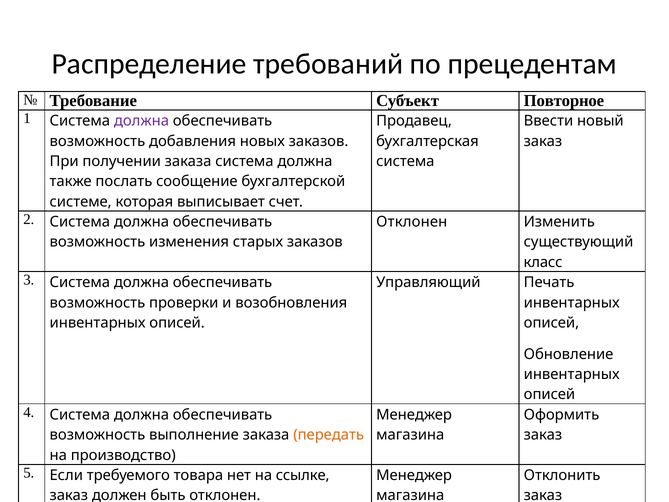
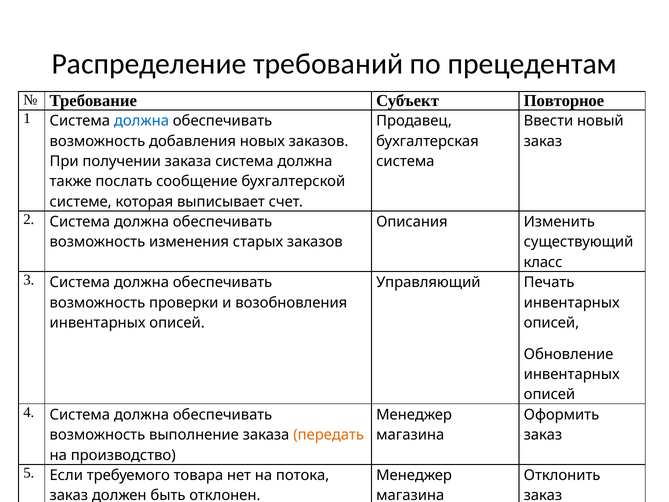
должна at (141, 121) colour: purple -> blue
Отклонен at (412, 222): Отклонен -> Описания
ссылке: ссылке -> потока
